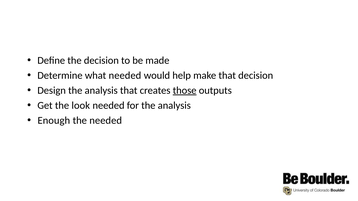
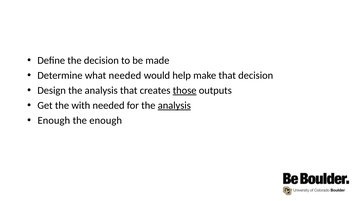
look: look -> with
analysis at (174, 106) underline: none -> present
the needed: needed -> enough
